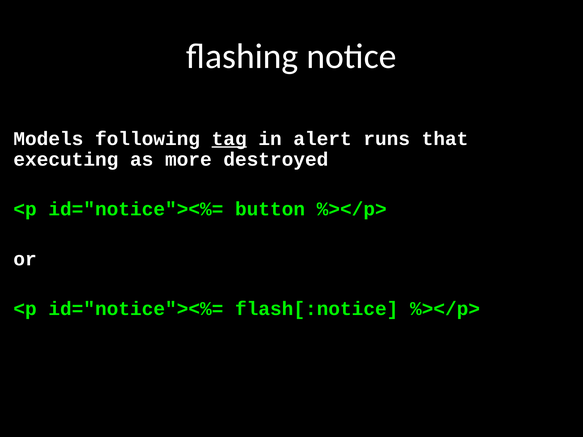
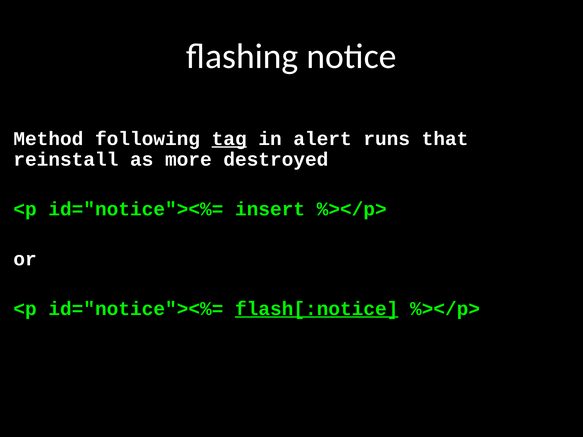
Models: Models -> Method
executing: executing -> reinstall
button: button -> insert
flash[:notice underline: none -> present
